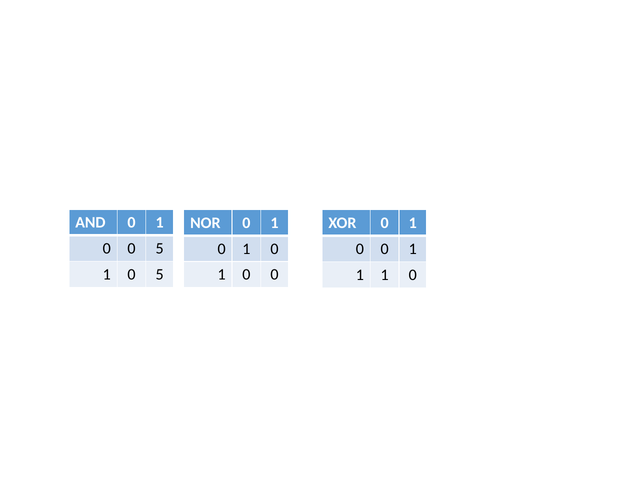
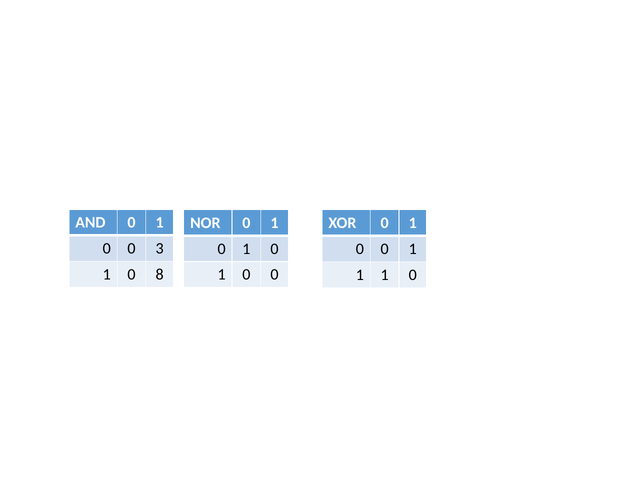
0 0 5: 5 -> 3
1 0 5: 5 -> 8
